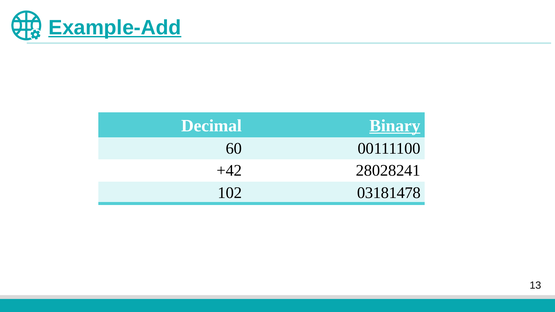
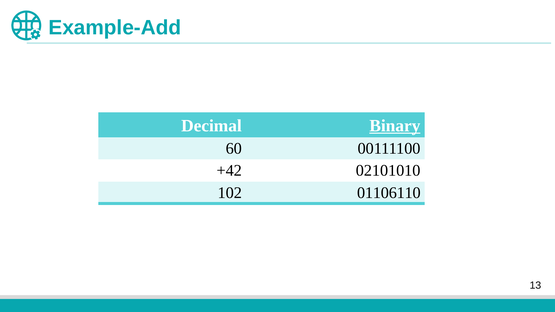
Example-Add underline: present -> none
28028241: 28028241 -> 02101010
03181478: 03181478 -> 01106110
